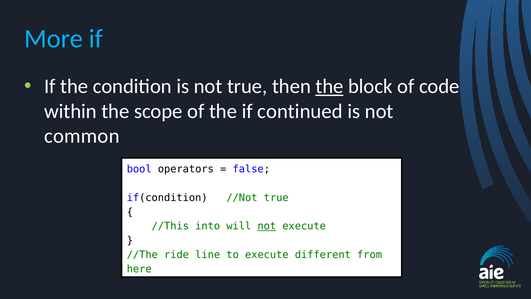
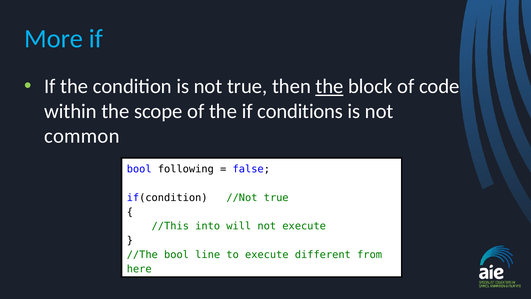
continued: continued -> conditions
operators: operators -> following
not at (267, 226) underline: present -> none
//The ride: ride -> bool
